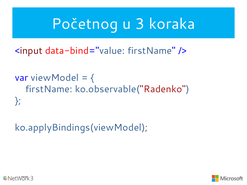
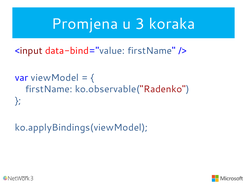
Početnog: Početnog -> Promjena
